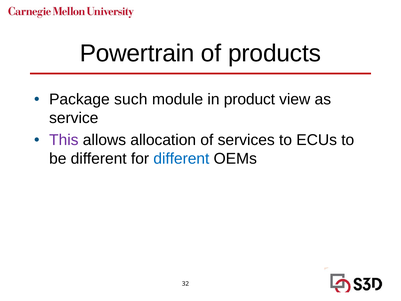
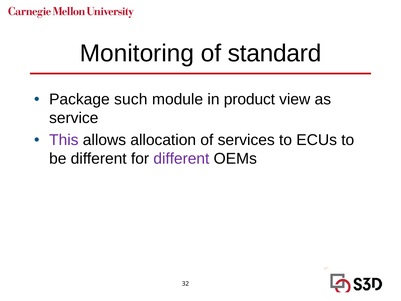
Powertrain: Powertrain -> Monitoring
products: products -> standard
different at (181, 159) colour: blue -> purple
